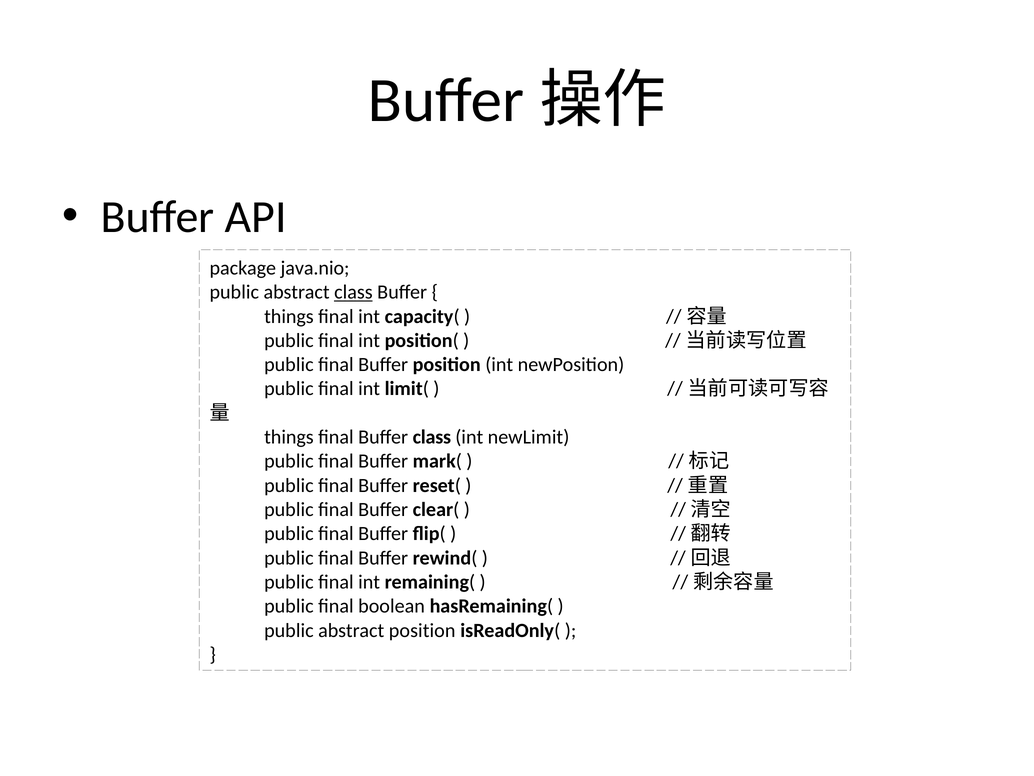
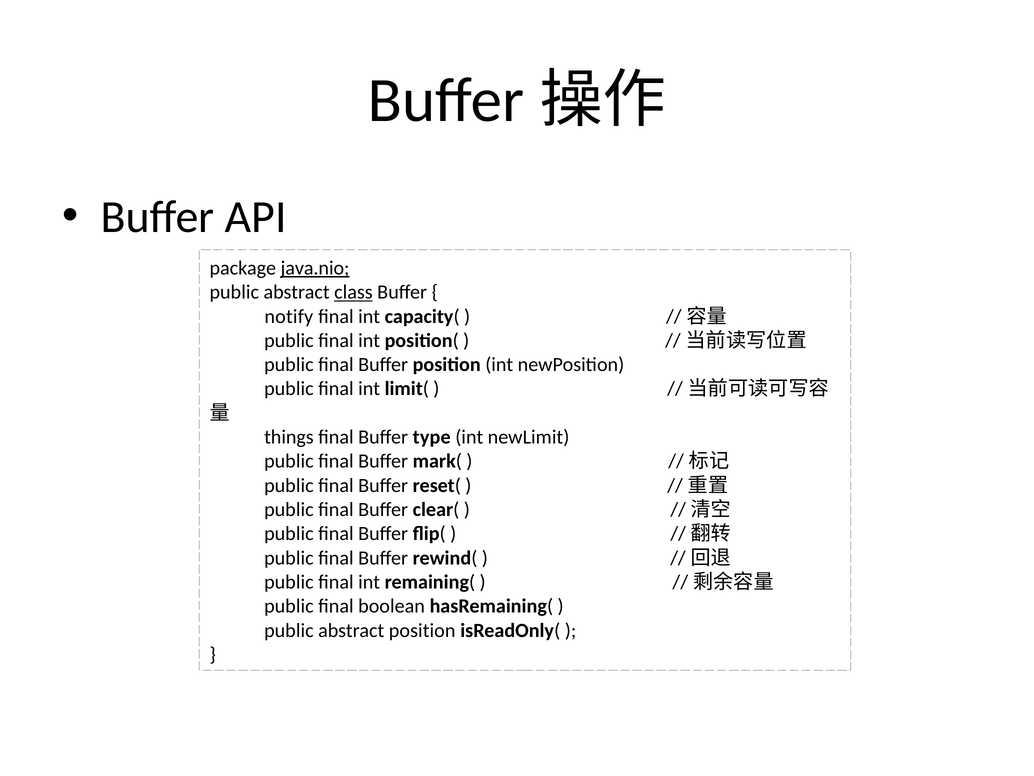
java.nio underline: none -> present
things at (289, 316): things -> notify
Buffer class: class -> type
